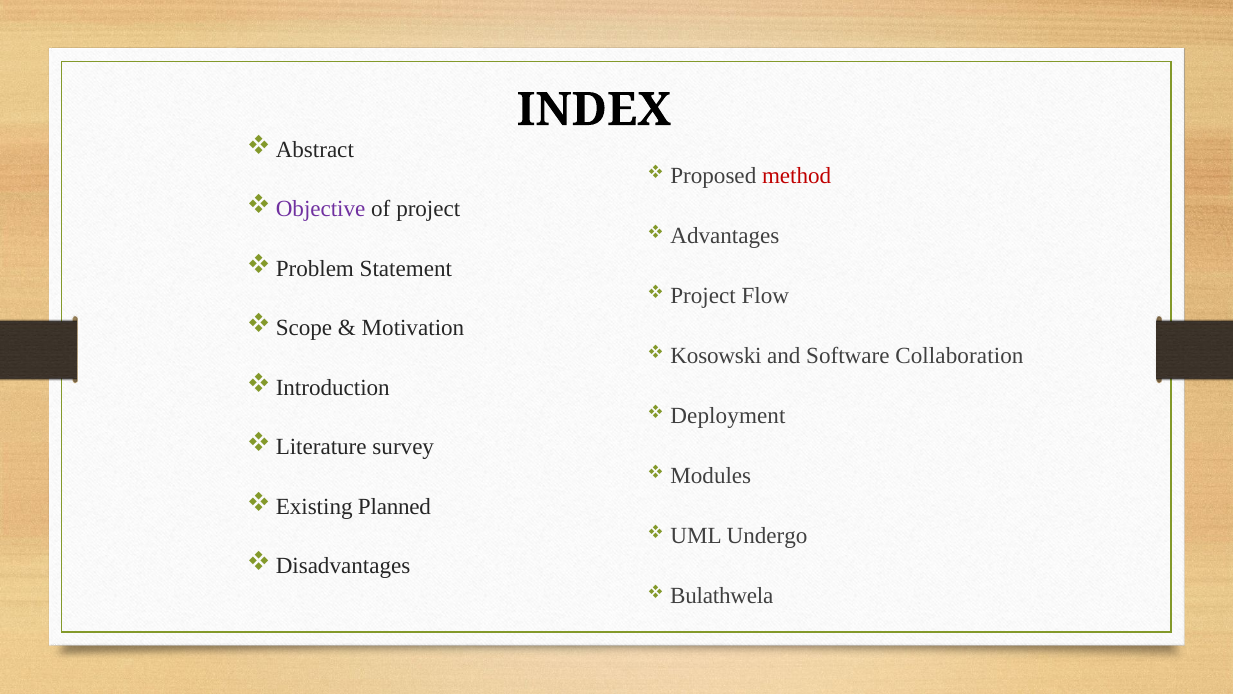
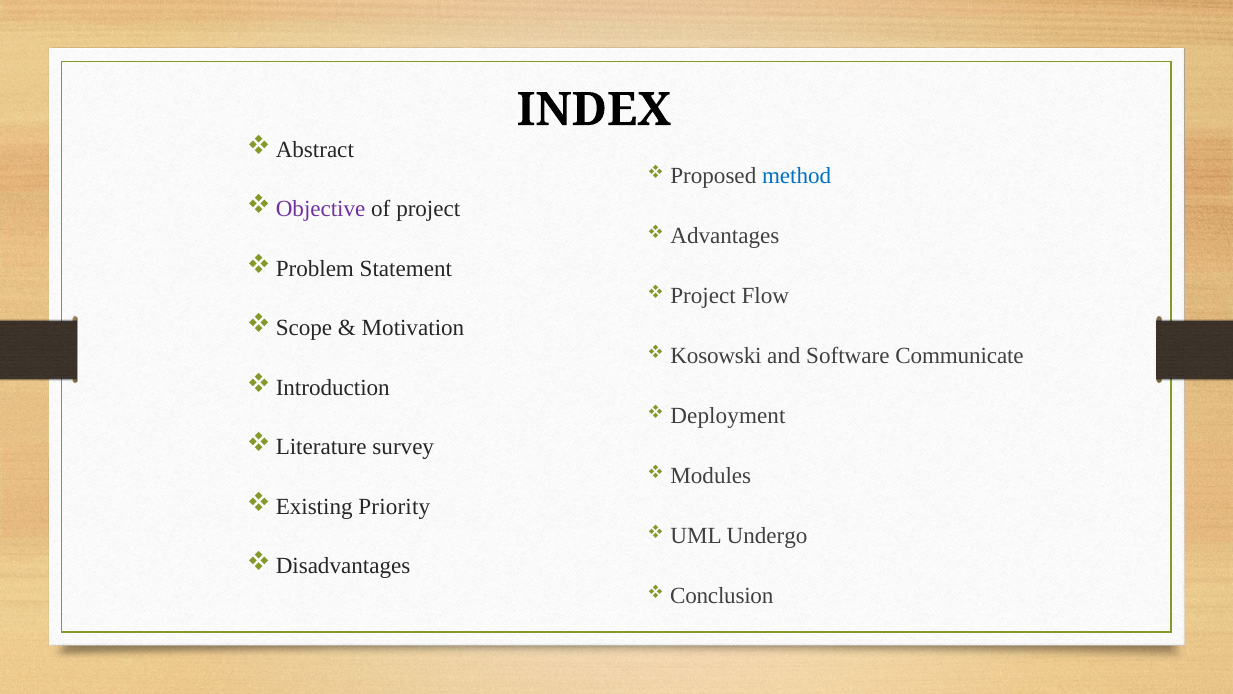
method colour: red -> blue
Collaboration: Collaboration -> Communicate
Planned: Planned -> Priority
Bulathwela: Bulathwela -> Conclusion
